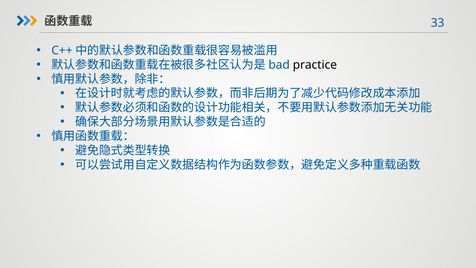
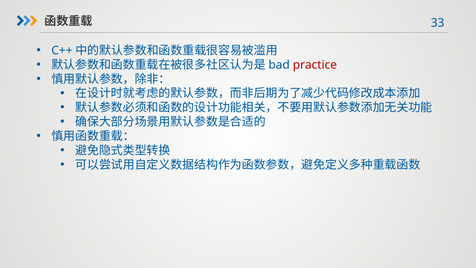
practice colour: black -> red
